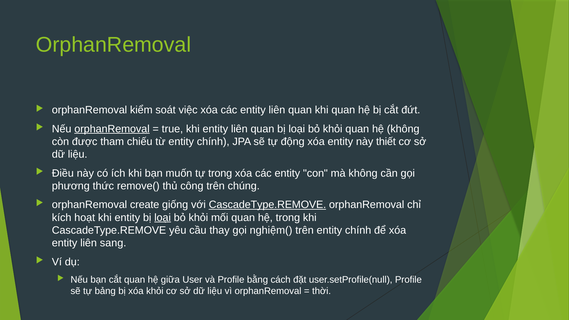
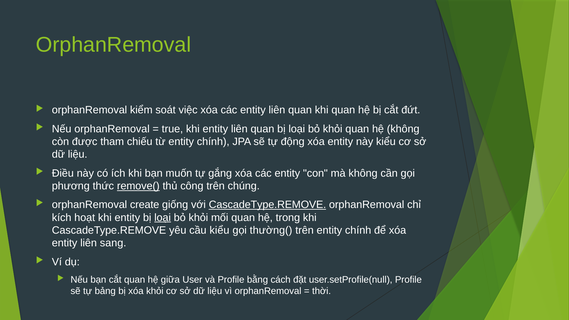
orphanRemoval at (112, 129) underline: present -> none
này thiết: thiết -> kiểu
tự trong: trong -> gắng
remove( underline: none -> present
cầu thay: thay -> kiểu
nghiệm(: nghiệm( -> thường(
